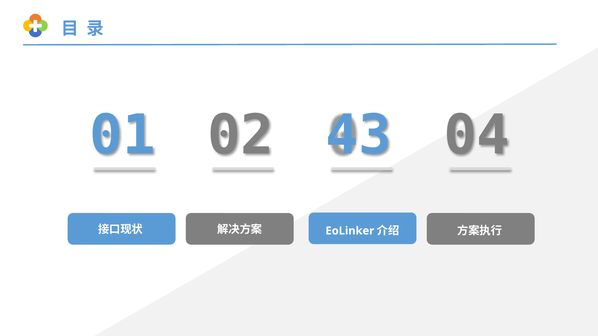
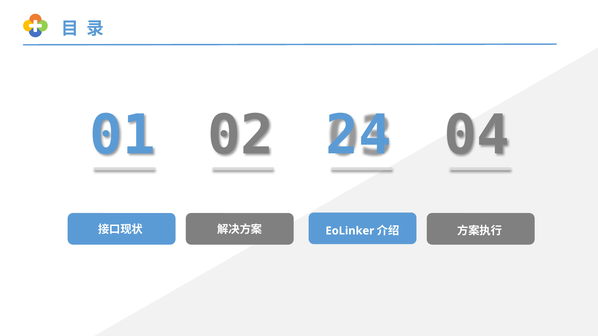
43: 43 -> 24
